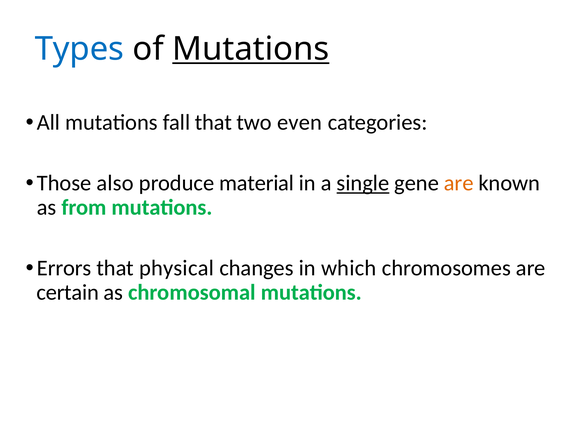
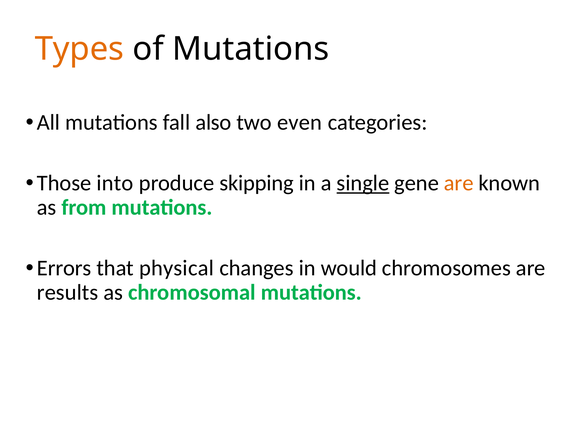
Types colour: blue -> orange
Mutations at (251, 49) underline: present -> none
fall that: that -> also
also: also -> into
material: material -> skipping
which: which -> would
certain: certain -> results
